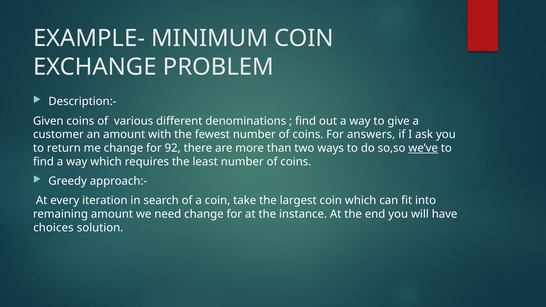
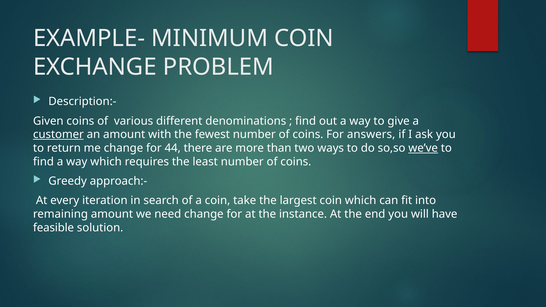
customer underline: none -> present
92: 92 -> 44
choices: choices -> feasible
